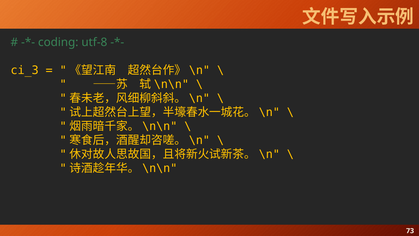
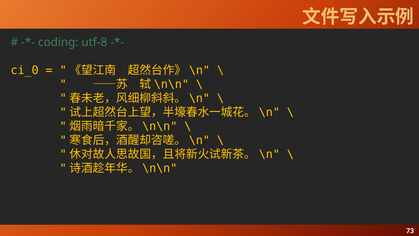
ci_3: ci_3 -> ci_0
